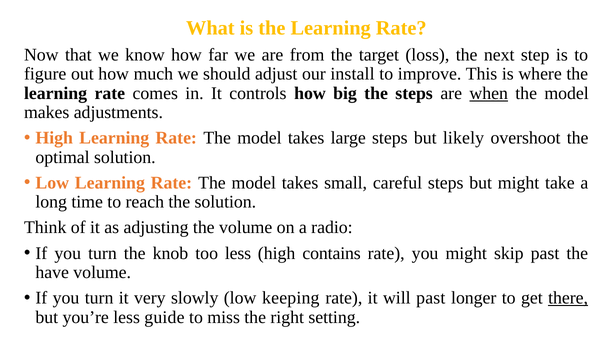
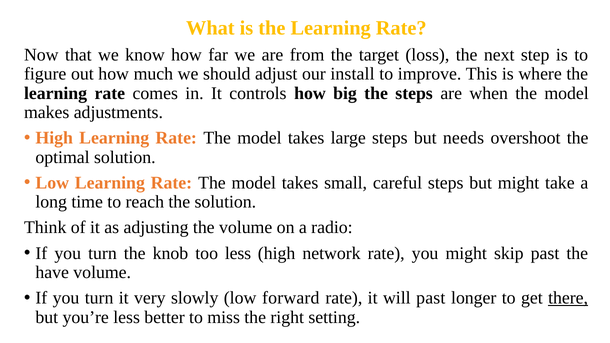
when underline: present -> none
likely: likely -> needs
contains: contains -> network
keeping: keeping -> forward
guide: guide -> better
